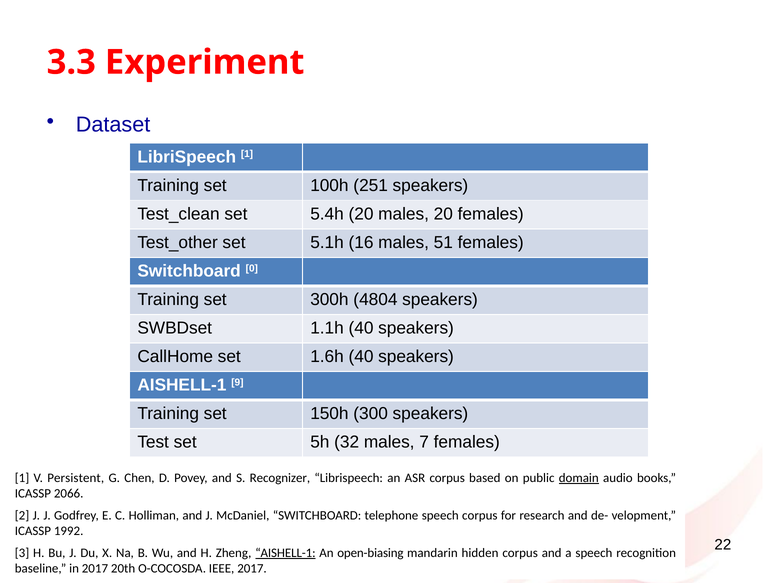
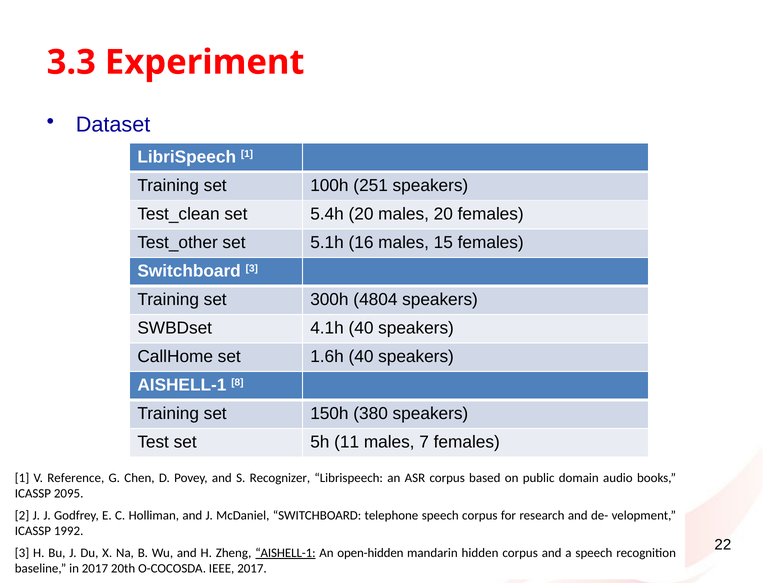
51: 51 -> 15
Switchboard 0: 0 -> 3
1.1h: 1.1h -> 4.1h
9: 9 -> 8
300: 300 -> 380
32: 32 -> 11
Persistent: Persistent -> Reference
domain underline: present -> none
2066: 2066 -> 2095
open-biasing: open-biasing -> open-hidden
